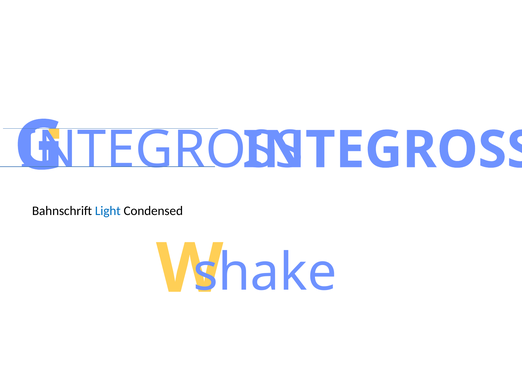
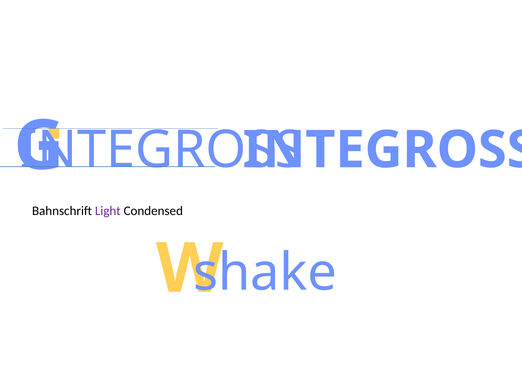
Light colour: blue -> purple
